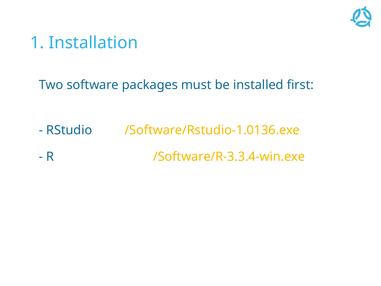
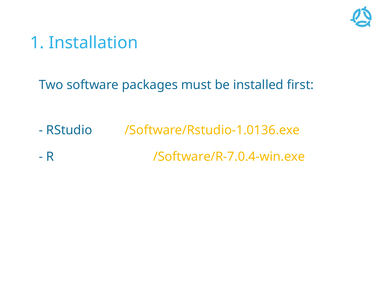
/Software/R-3.3.4-win.exe: /Software/R-3.3.4-win.exe -> /Software/R-7.0.4-win.exe
